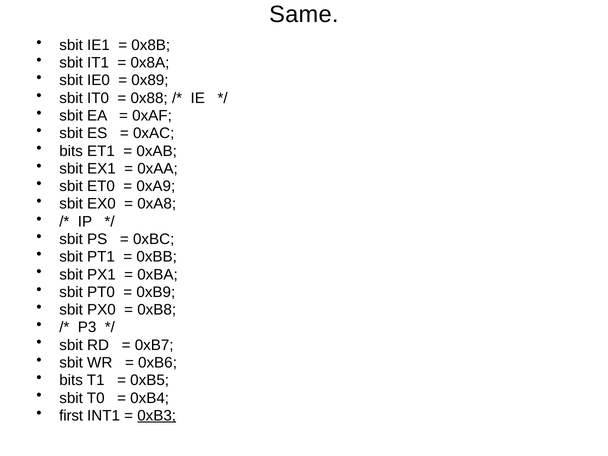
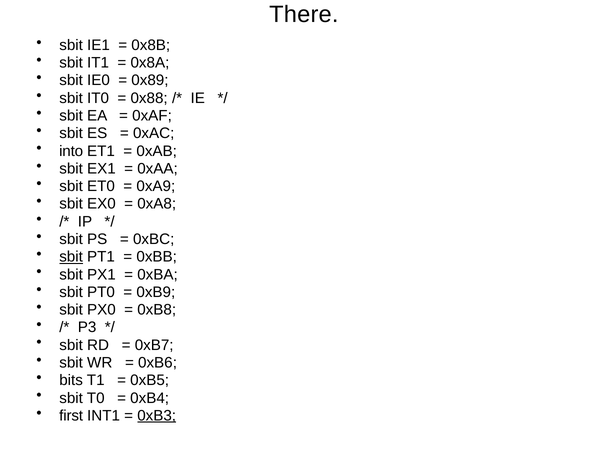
Same: Same -> There
bits at (71, 151): bits -> into
sbit at (71, 257) underline: none -> present
